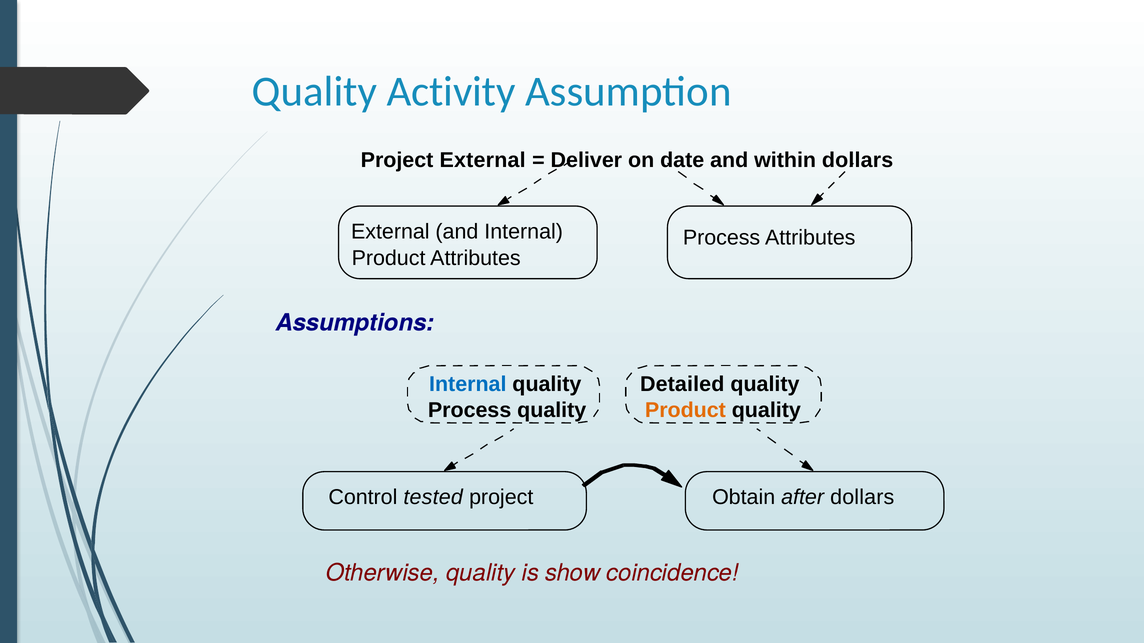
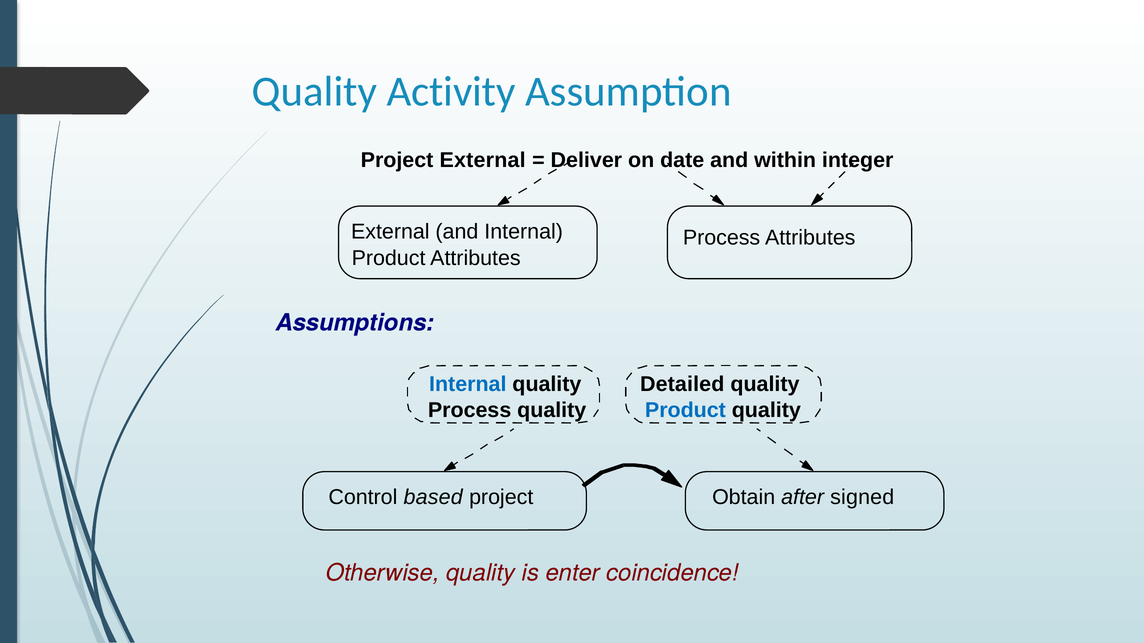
within dollars: dollars -> integer
Product at (685, 411) colour: orange -> blue
tested: tested -> based
after dollars: dollars -> signed
show: show -> enter
